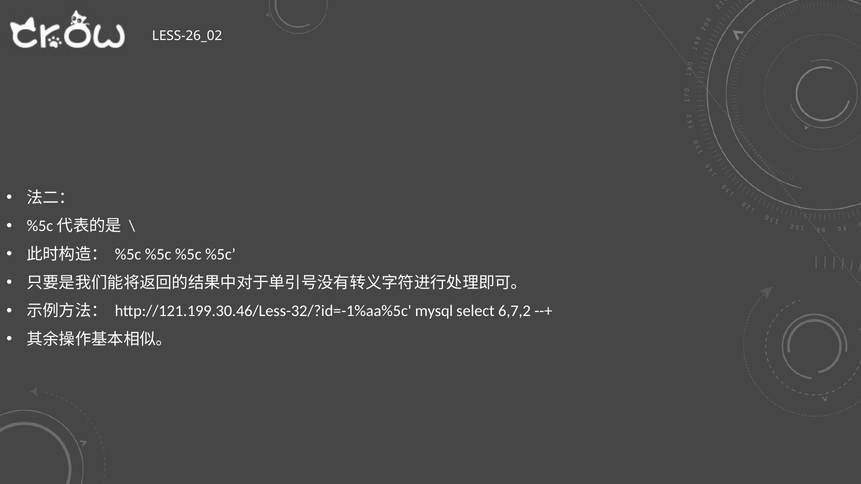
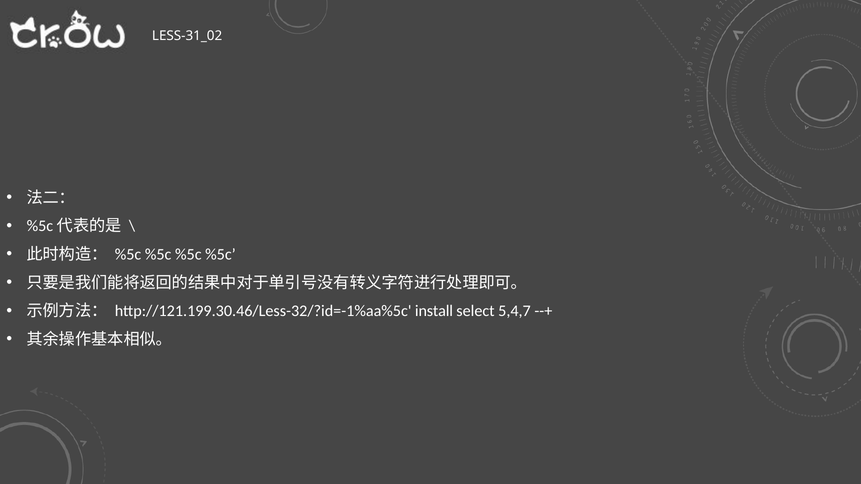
LESS-26_02: LESS-26_02 -> LESS-31_02
mysql: mysql -> install
6,7,2: 6,7,2 -> 5,4,7
